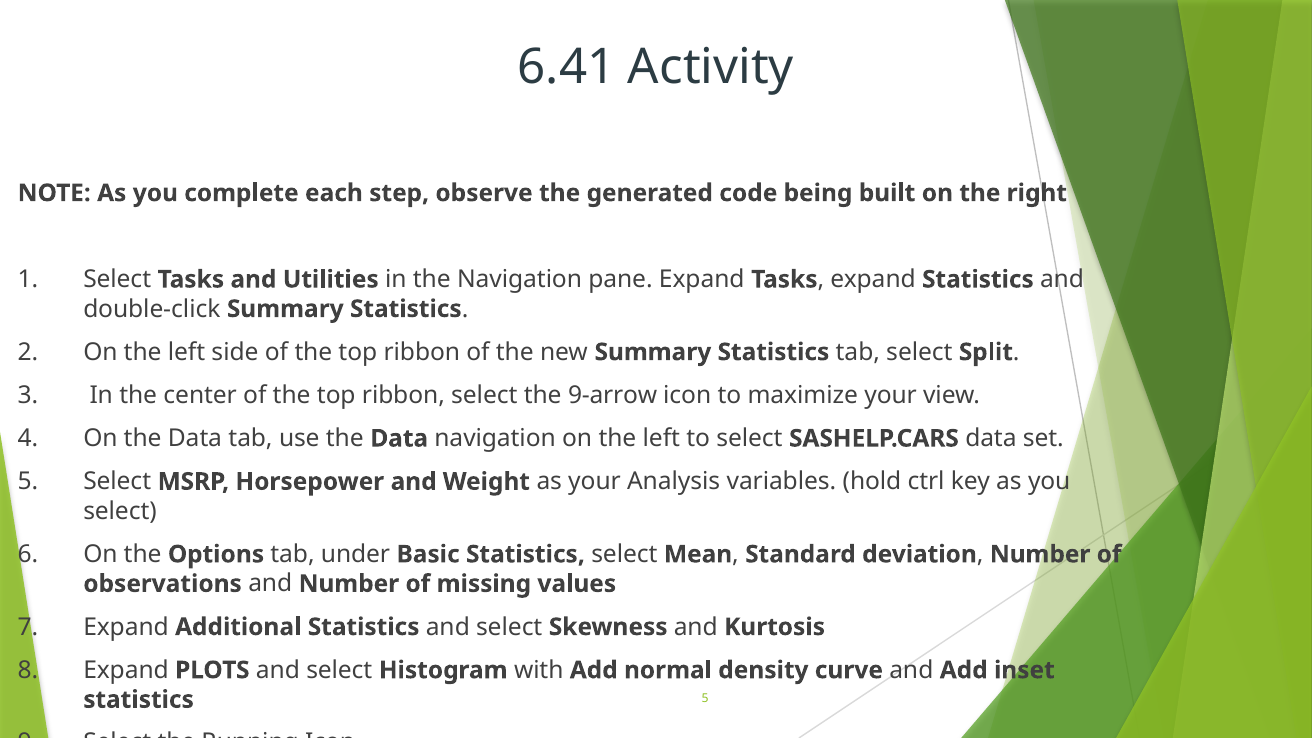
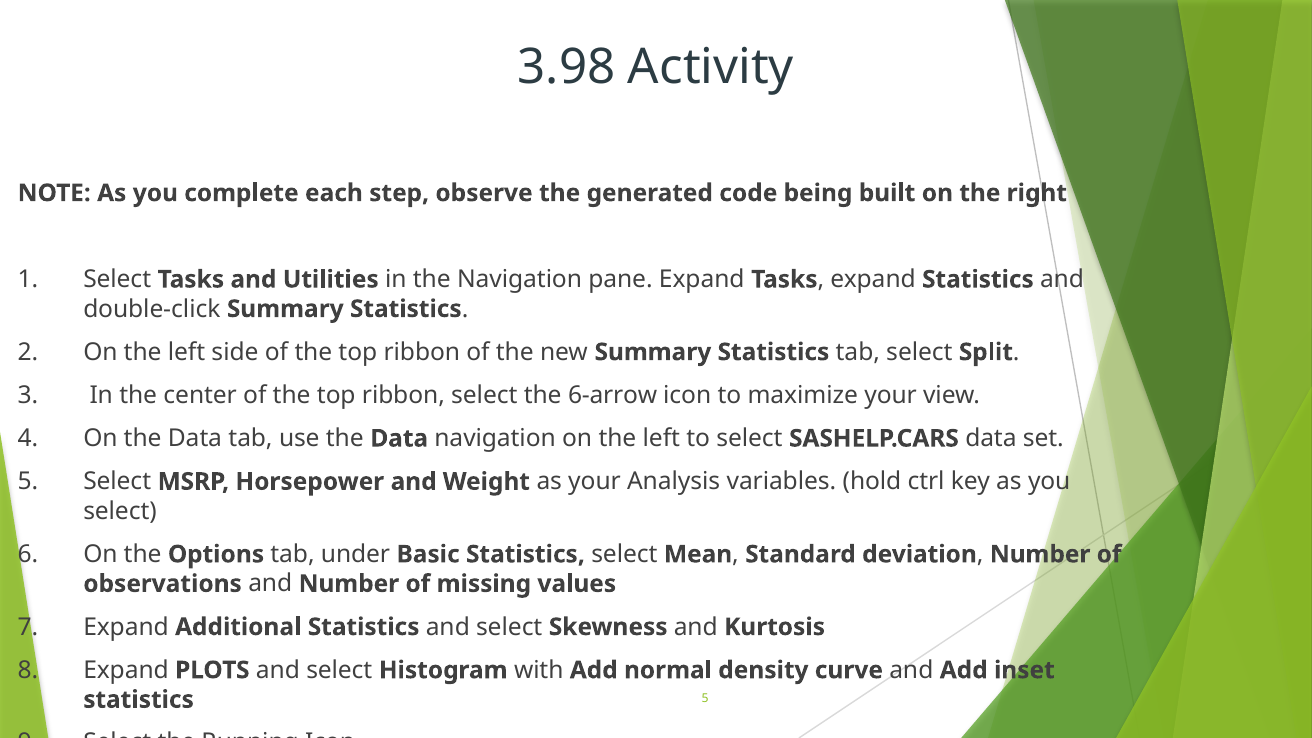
6.41: 6.41 -> 3.98
9-arrow: 9-arrow -> 6-arrow
